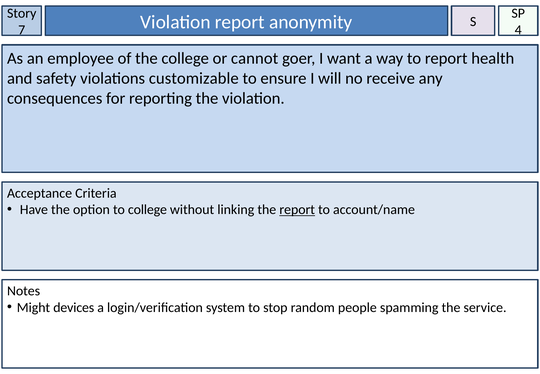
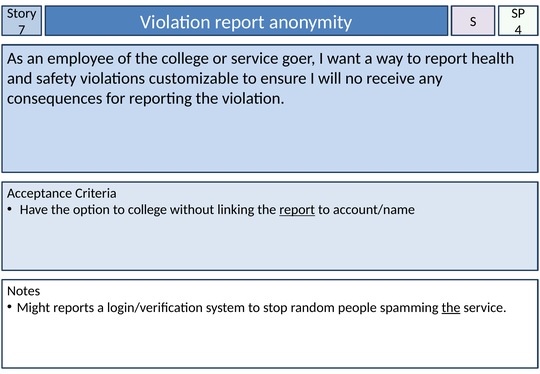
or cannot: cannot -> service
devices: devices -> reports
the at (451, 307) underline: none -> present
